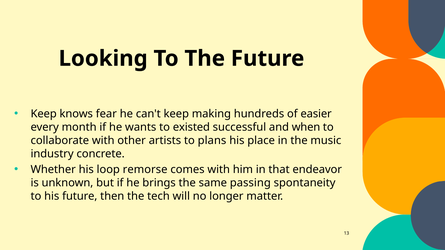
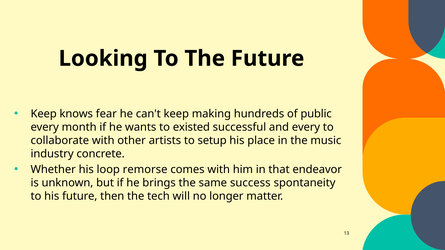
easier: easier -> public
and when: when -> every
plans: plans -> setup
passing: passing -> success
